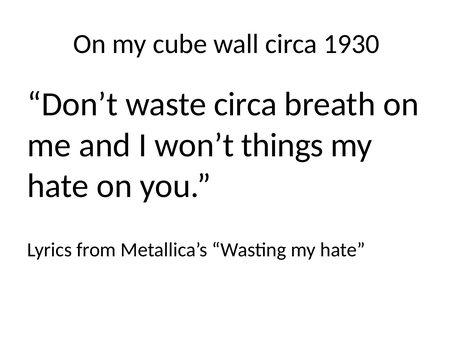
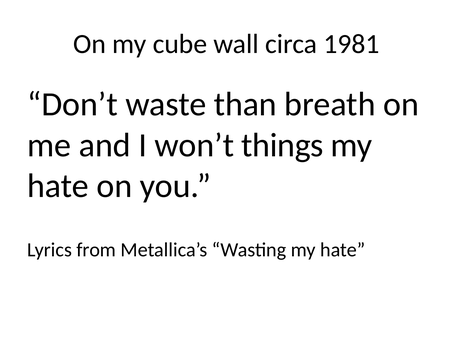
1930: 1930 -> 1981
waste circa: circa -> than
